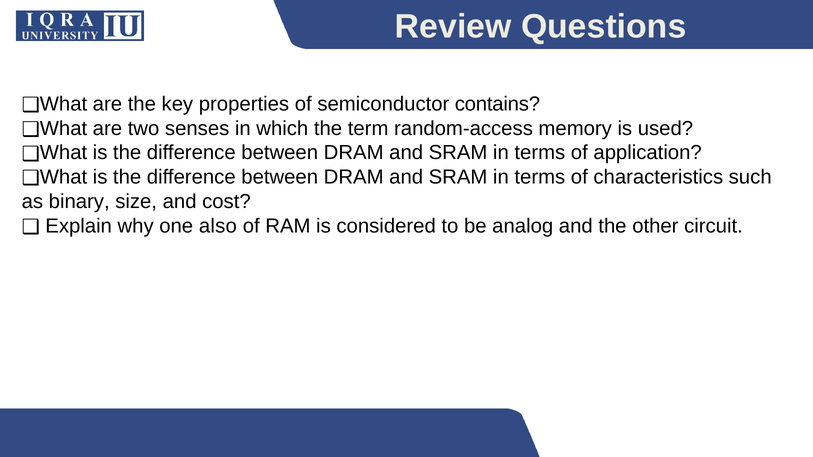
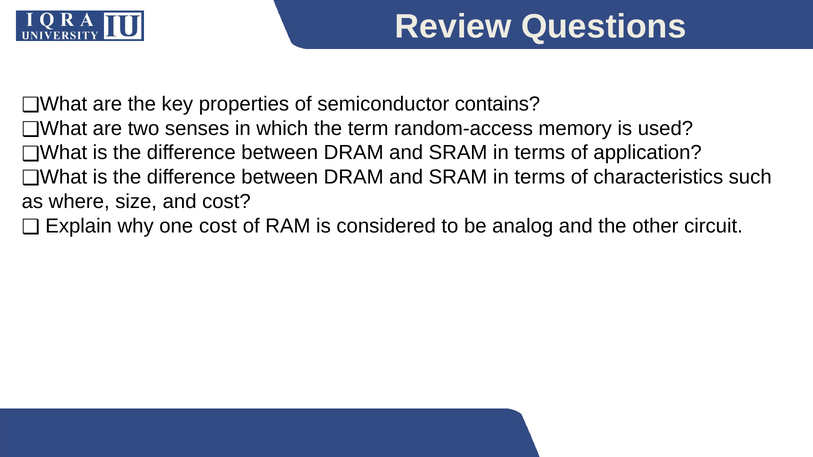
binary: binary -> where
one also: also -> cost
